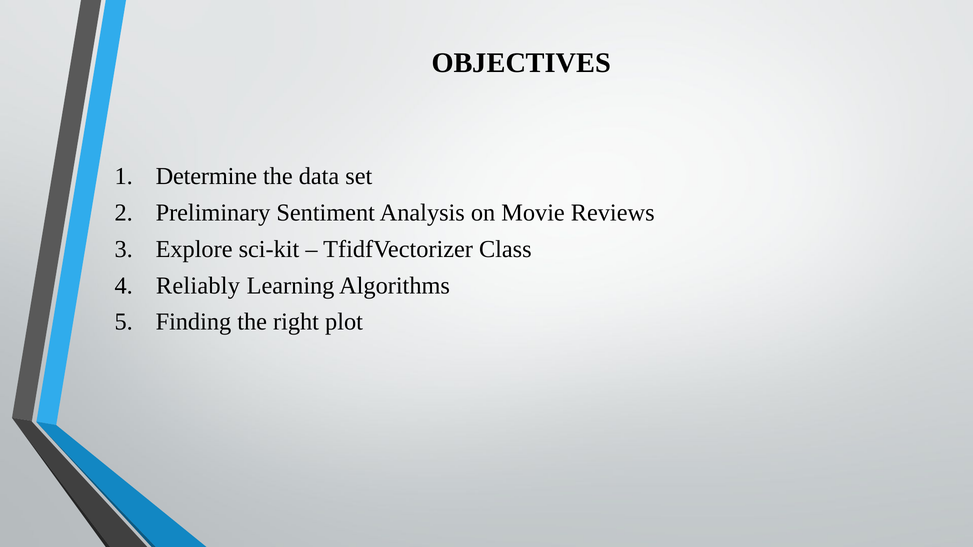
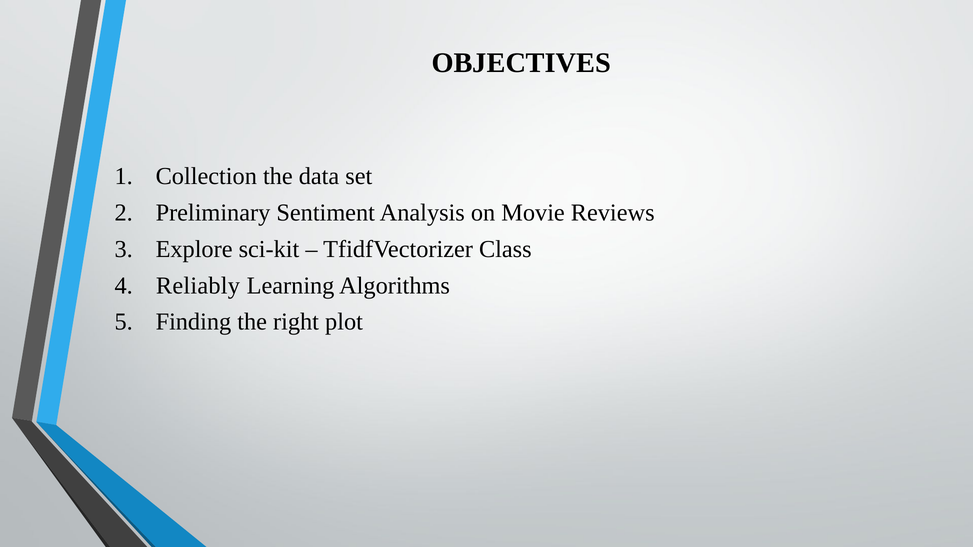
Determine: Determine -> Collection
